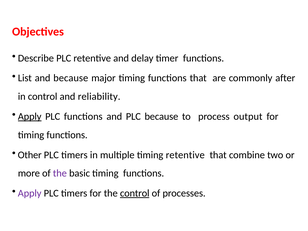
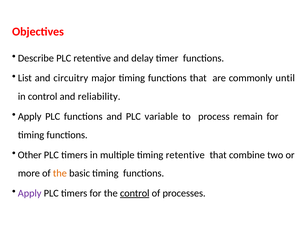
and because: because -> circuitry
after: after -> until
Apply at (30, 116) underline: present -> none
PLC because: because -> variable
output: output -> remain
the at (60, 173) colour: purple -> orange
